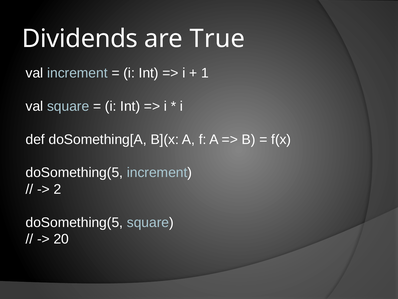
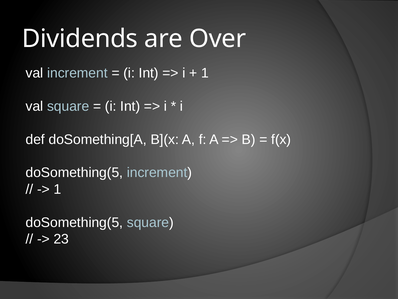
True: True -> Over
2 at (57, 189): 2 -> 1
20: 20 -> 23
